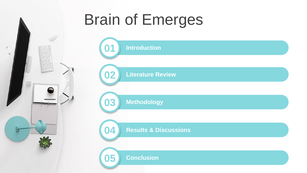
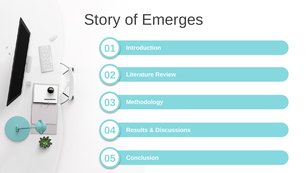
Brain: Brain -> Story
